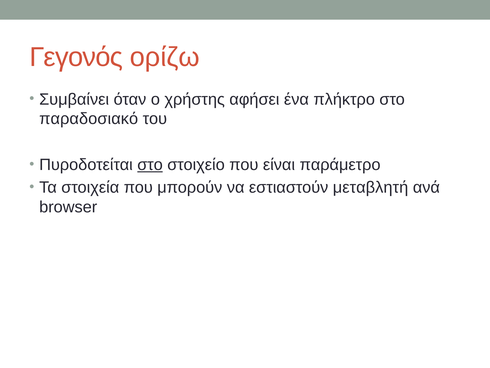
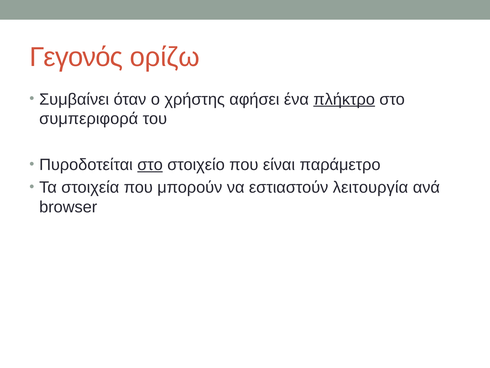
πλήκτρο underline: none -> present
παραδοσιακό: παραδοσιακό -> συμπεριφορά
μεταβλητή: μεταβλητή -> λειτουργία
